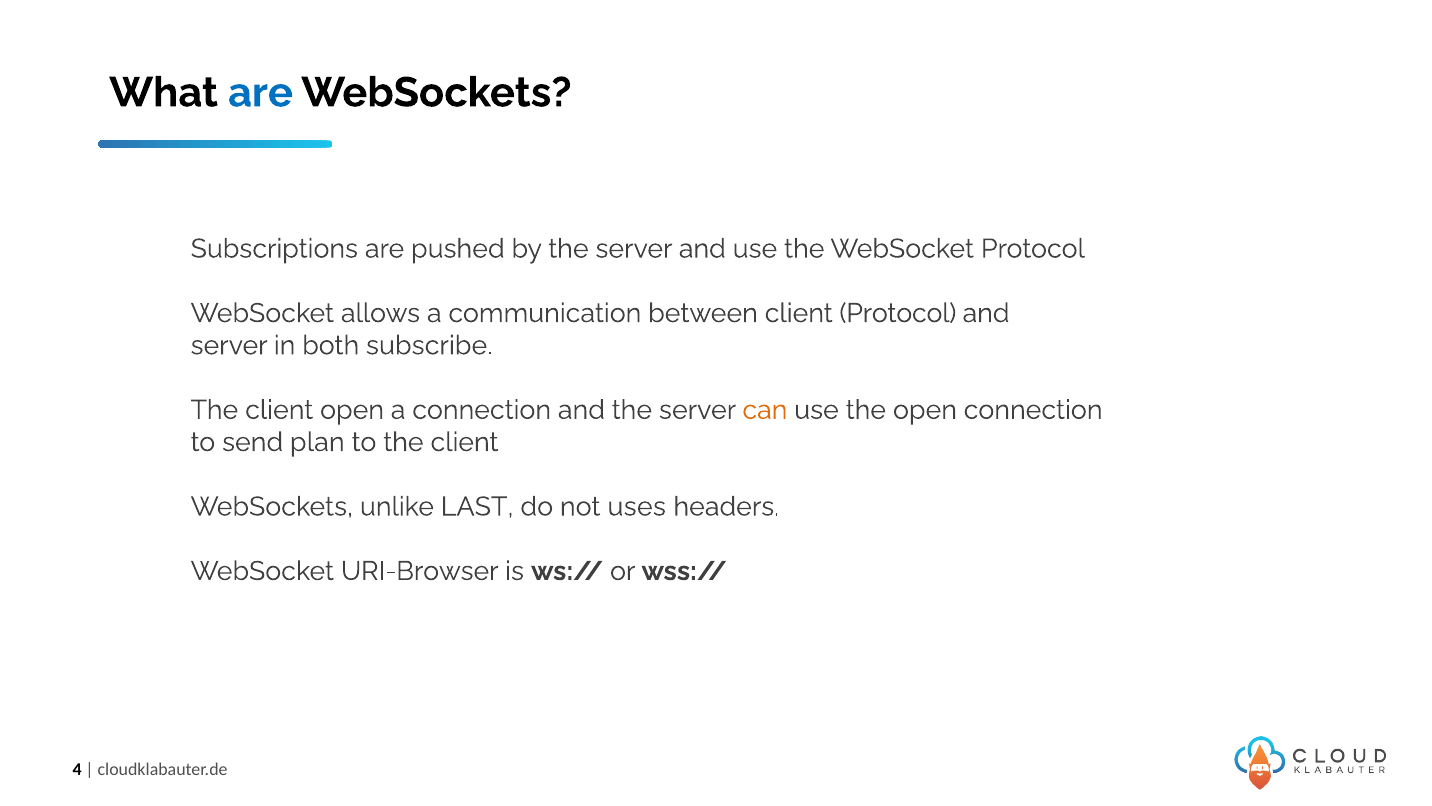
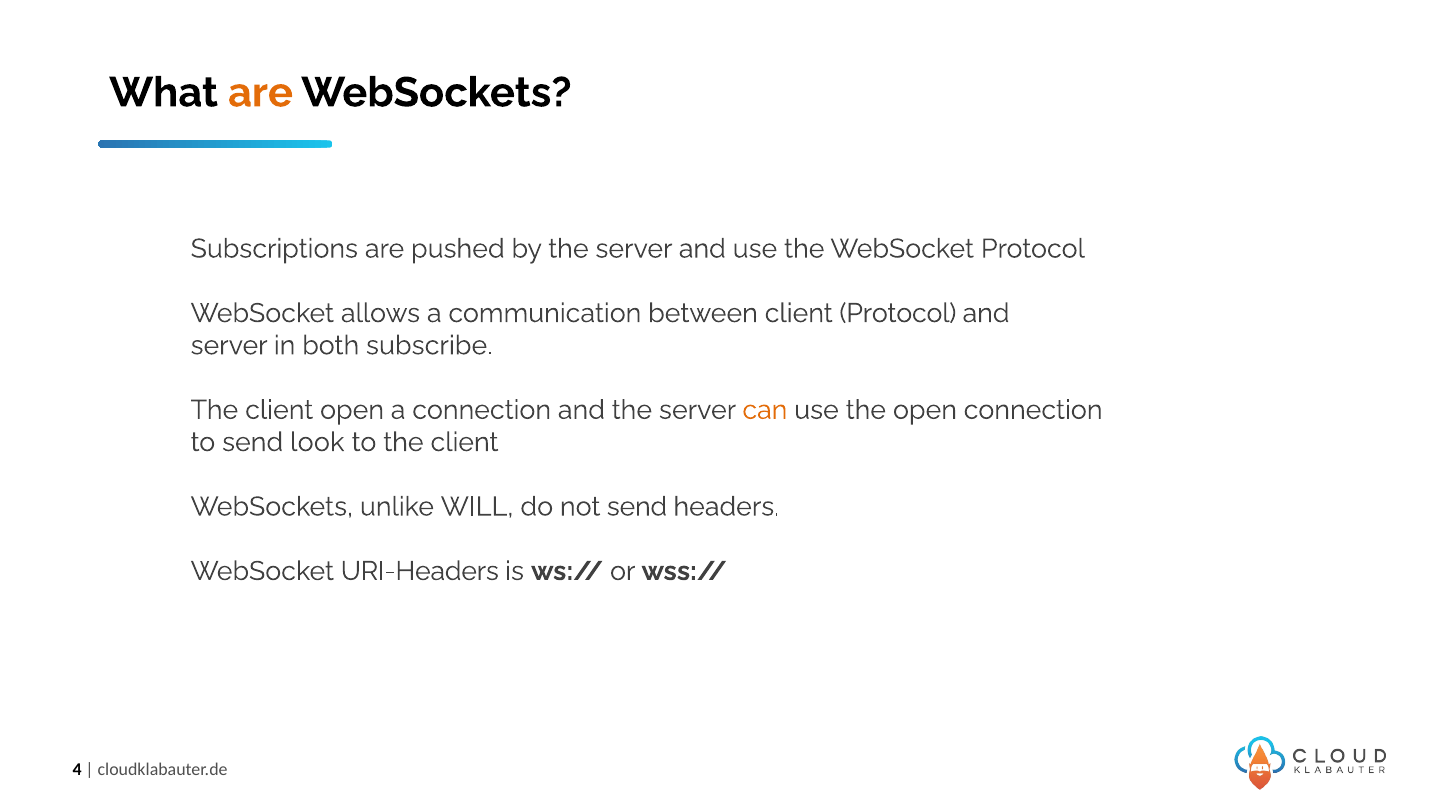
are at (260, 93) colour: blue -> orange
plan: plan -> look
LAST: LAST -> WILL
not uses: uses -> send
URI-Browser: URI-Browser -> URI-Headers
